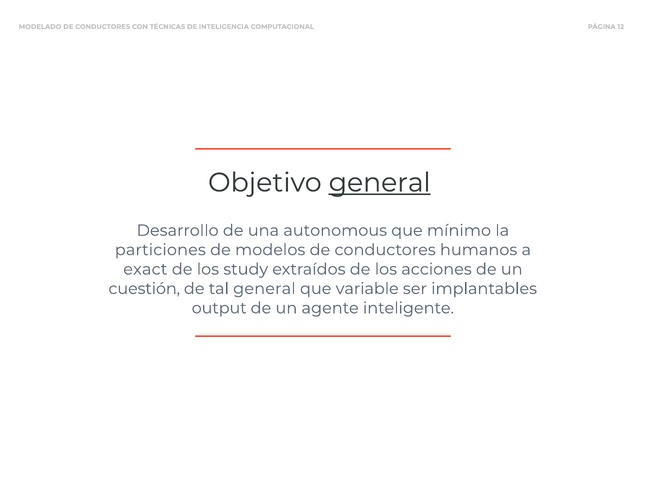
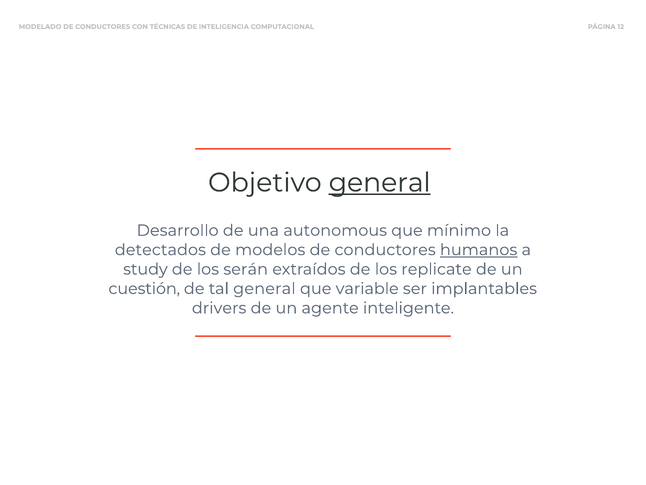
particiones: particiones -> detectados
humanos underline: none -> present
exact: exact -> study
study: study -> serán
acciones: acciones -> replicate
output: output -> drivers
